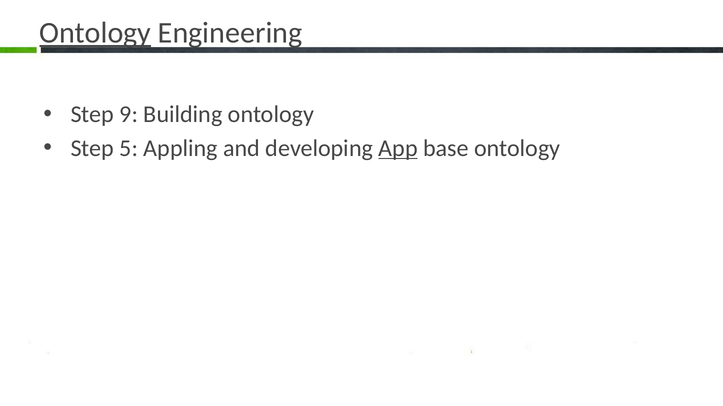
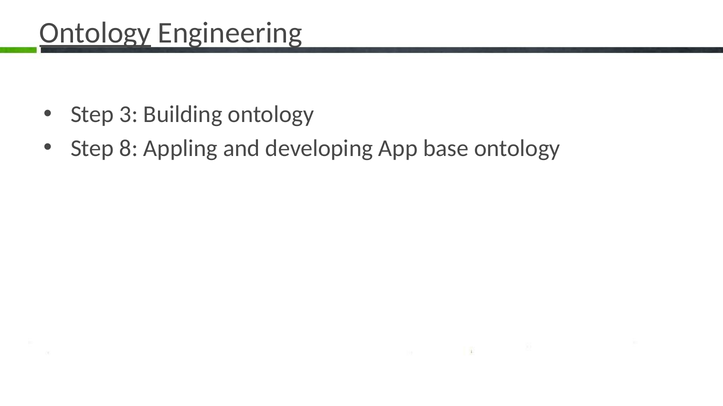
9: 9 -> 3
5: 5 -> 8
App underline: present -> none
